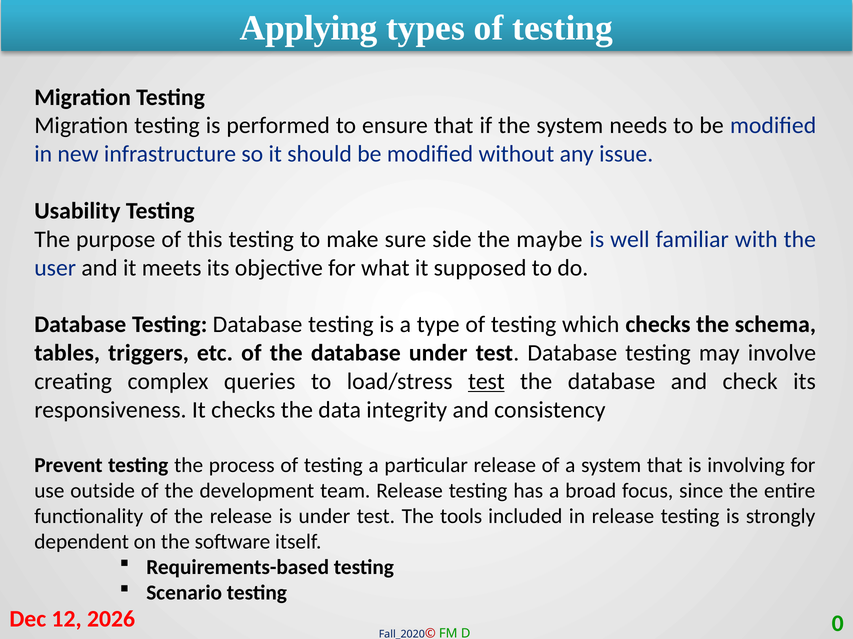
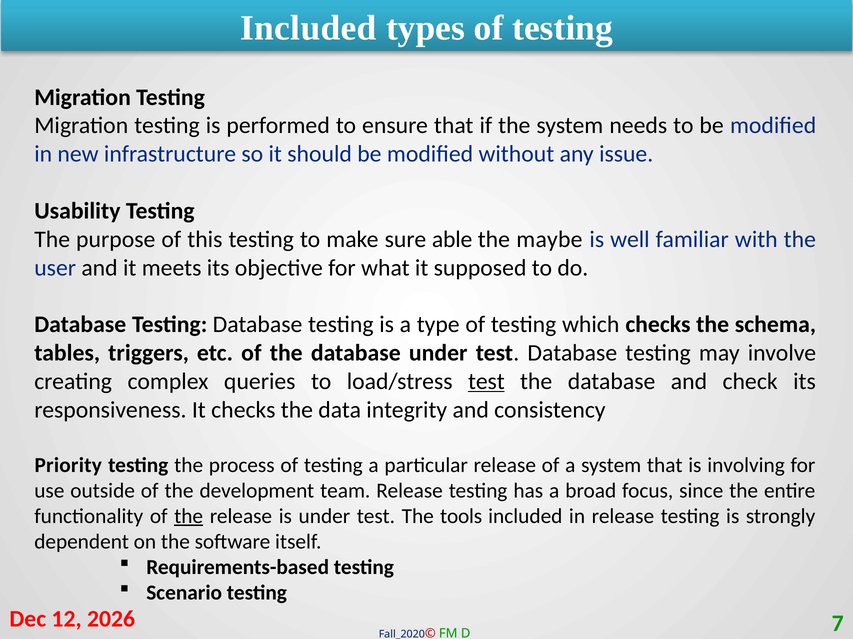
Applying at (309, 28): Applying -> Included
side: side -> able
Prevent: Prevent -> Priority
the at (189, 517) underline: none -> present
0: 0 -> 7
